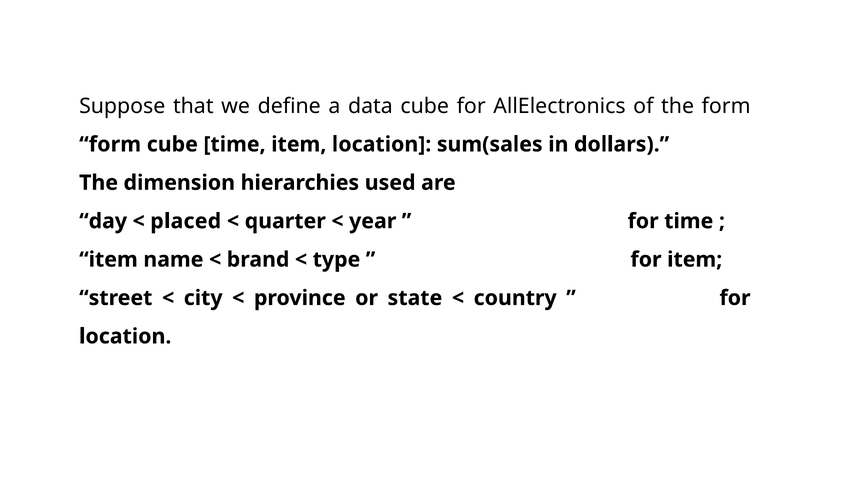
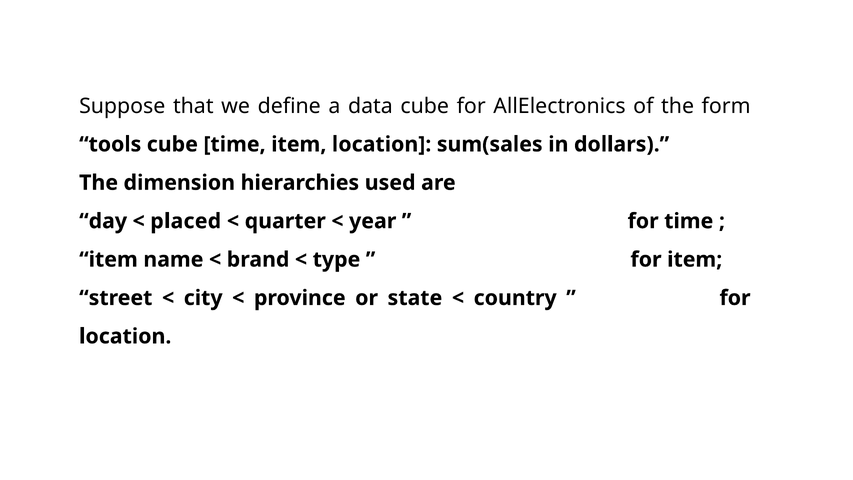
form at (110, 144): form -> tools
